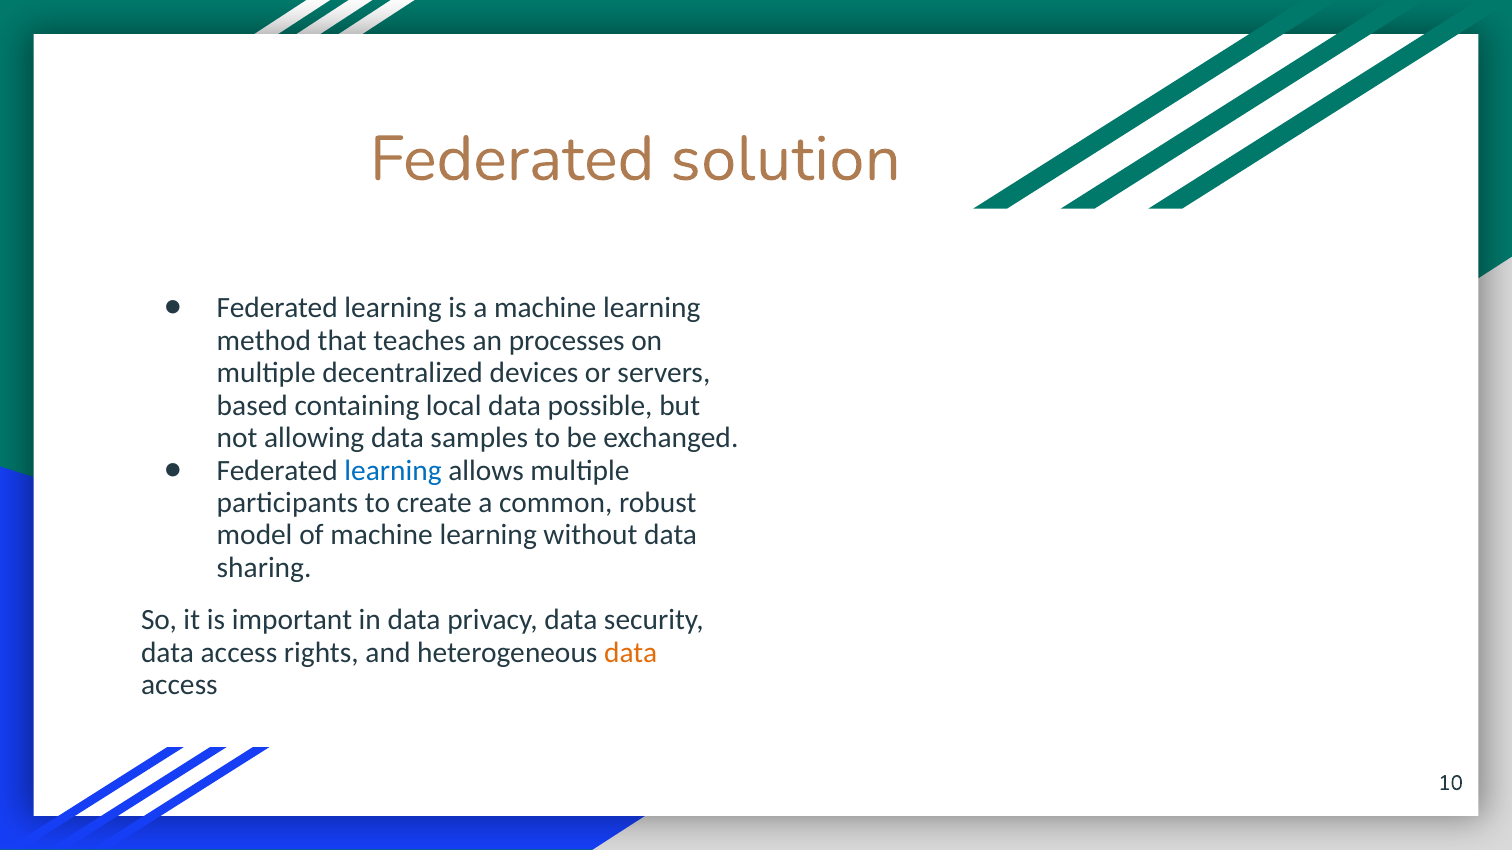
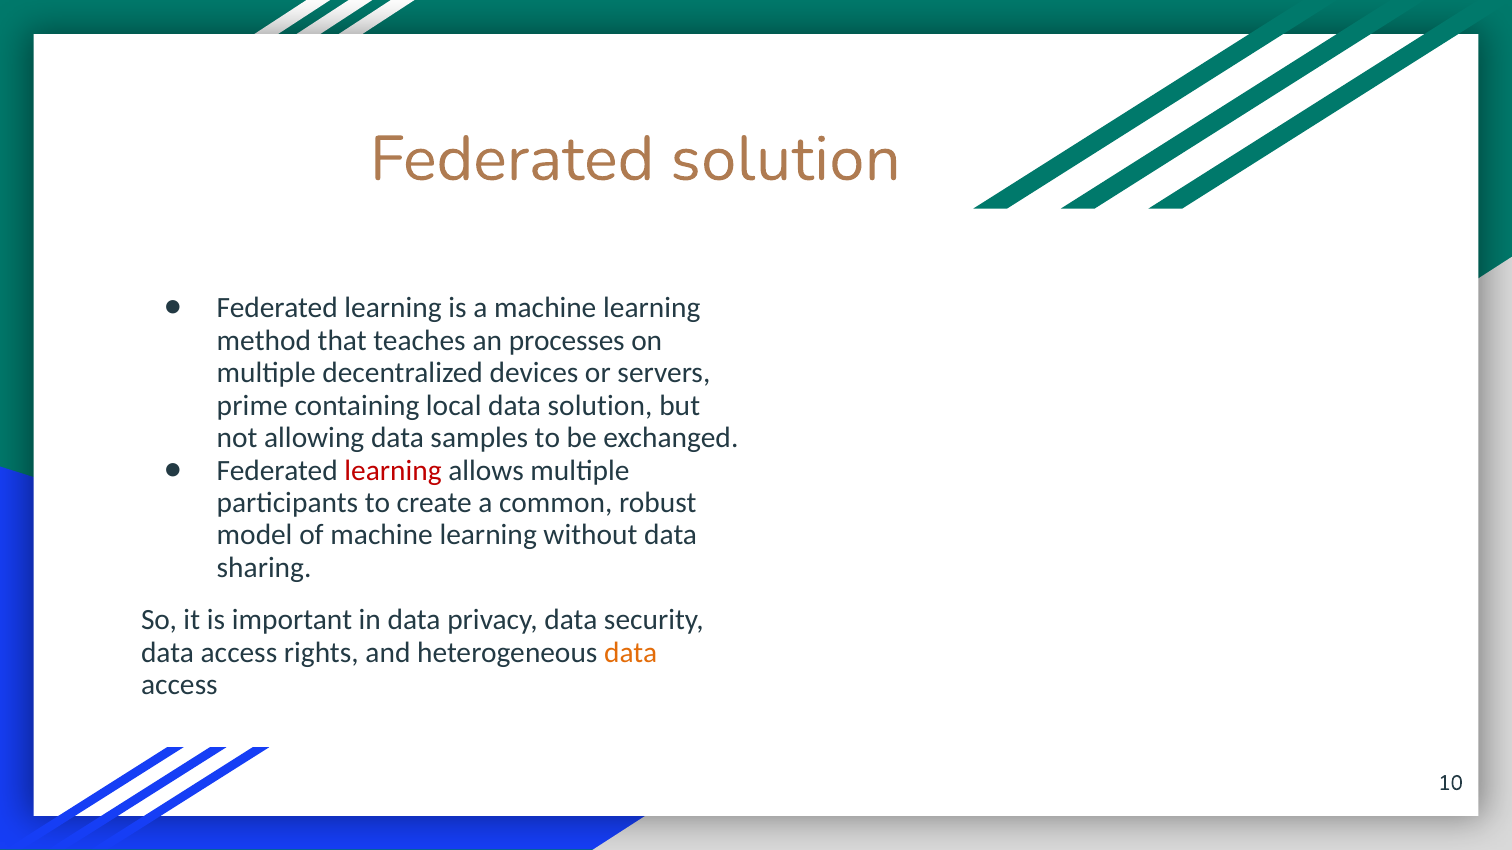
based: based -> prime
data possible: possible -> solution
learning at (393, 471) colour: blue -> red
